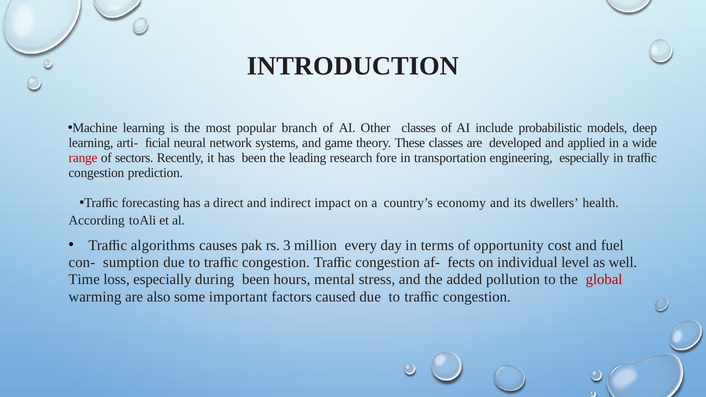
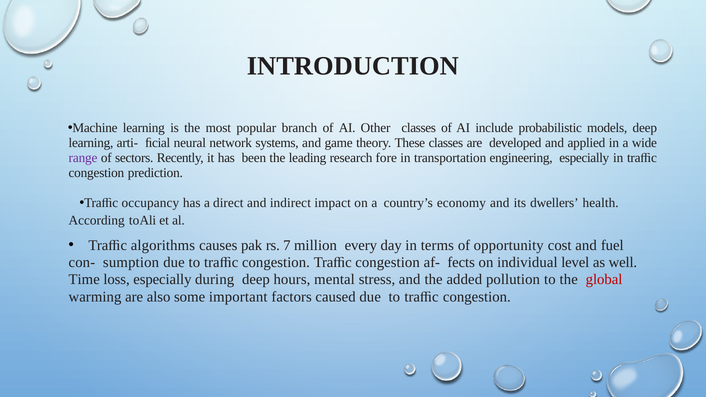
range colour: red -> purple
forecasting: forecasting -> occupancy
3: 3 -> 7
during been: been -> deep
